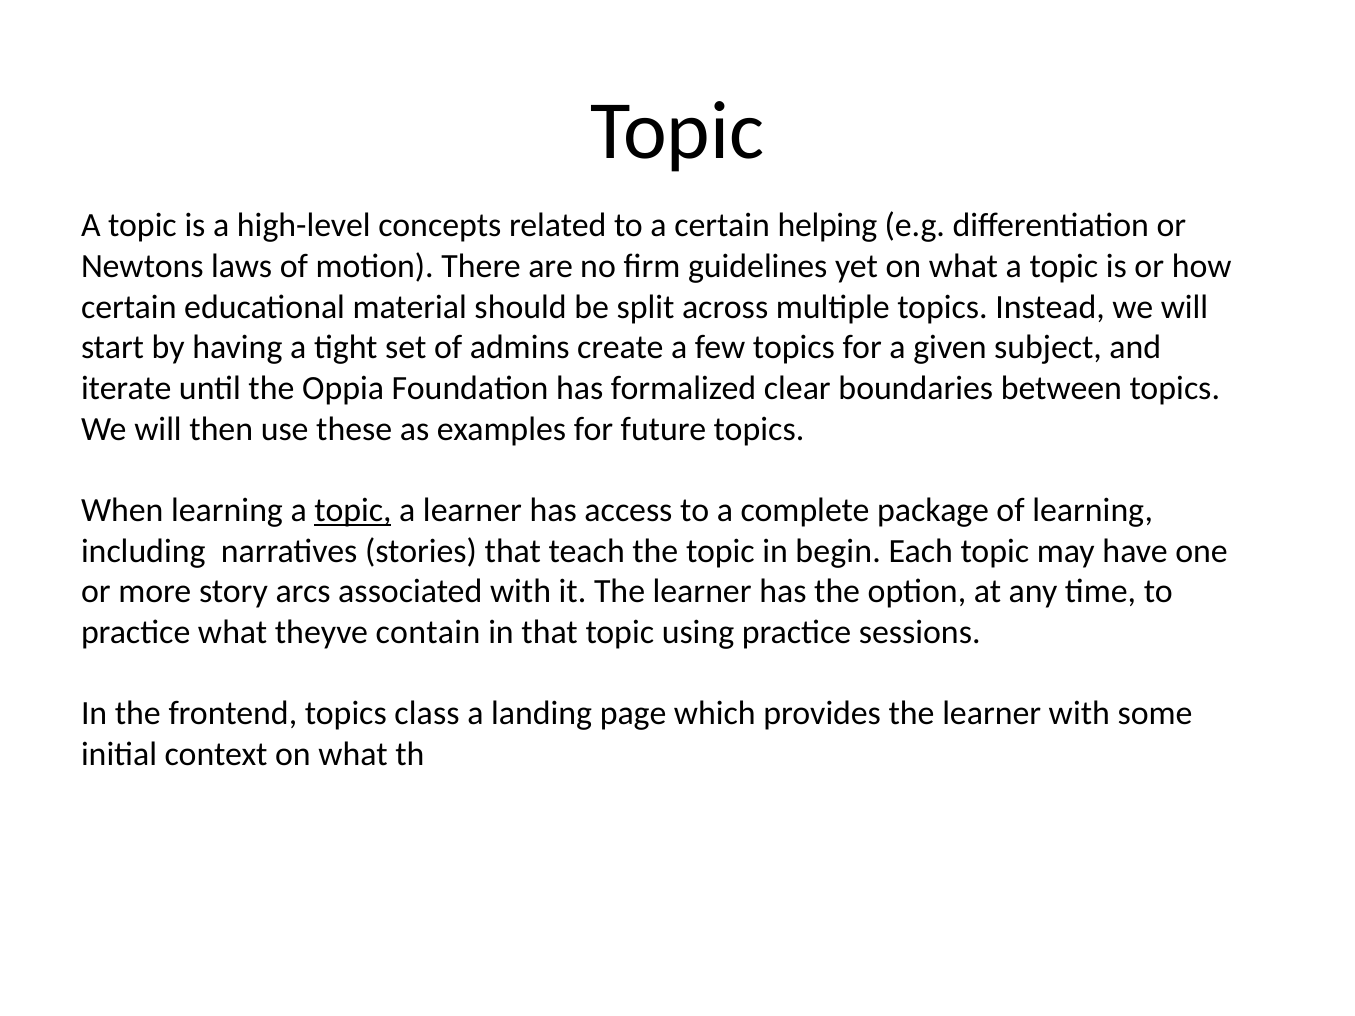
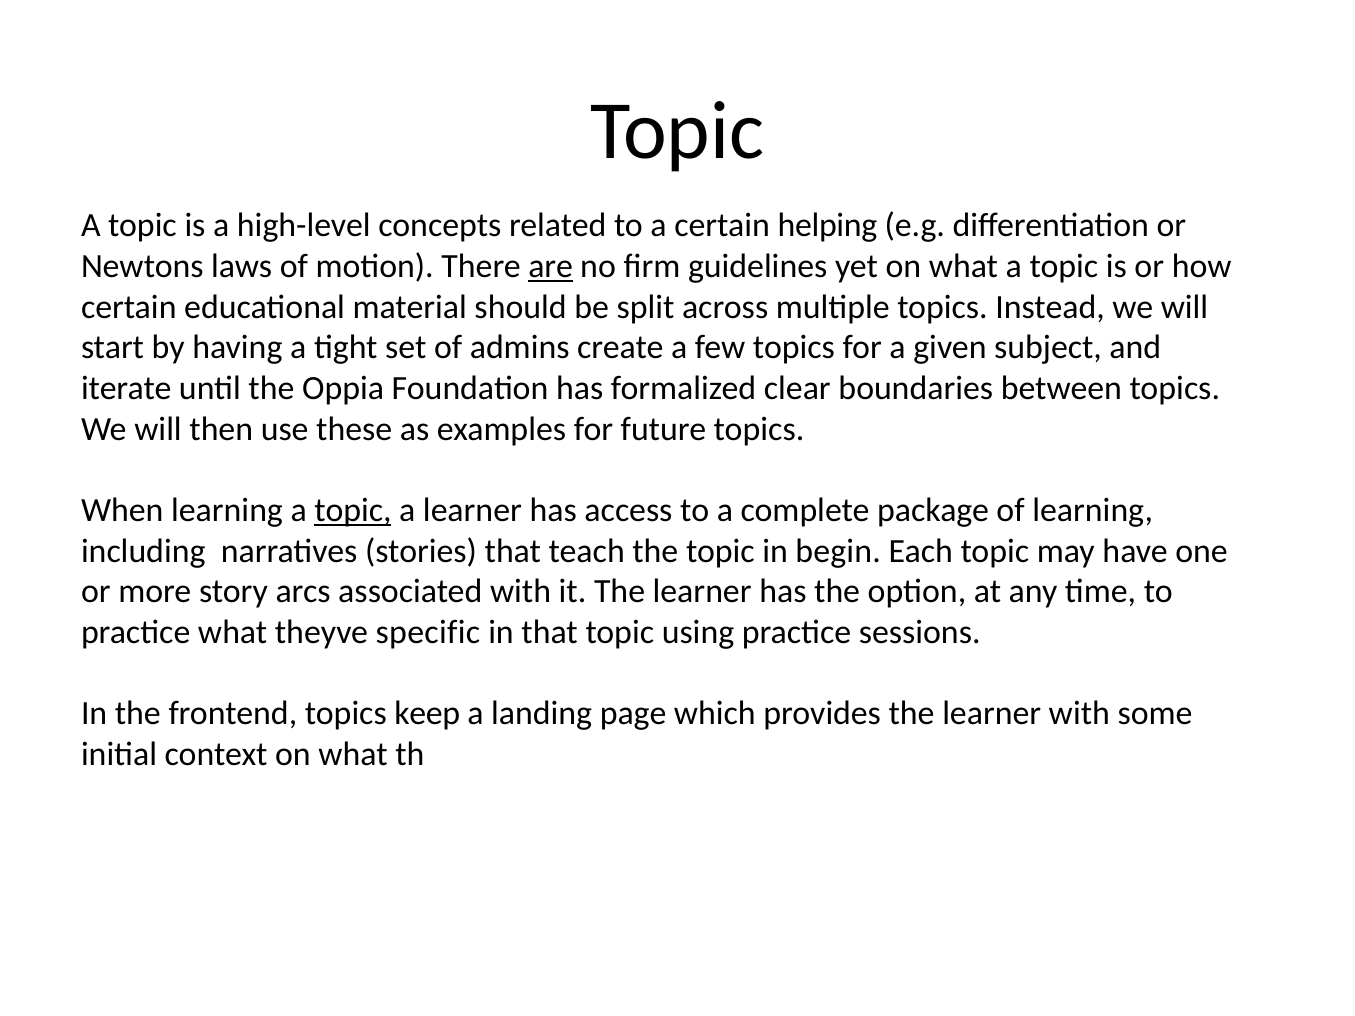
are underline: none -> present
contain: contain -> specific
class: class -> keep
